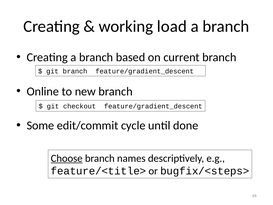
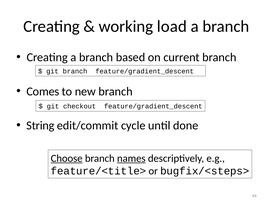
Online: Online -> Comes
Some: Some -> String
names underline: none -> present
